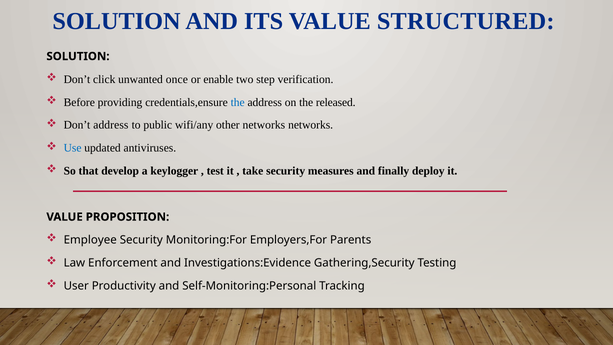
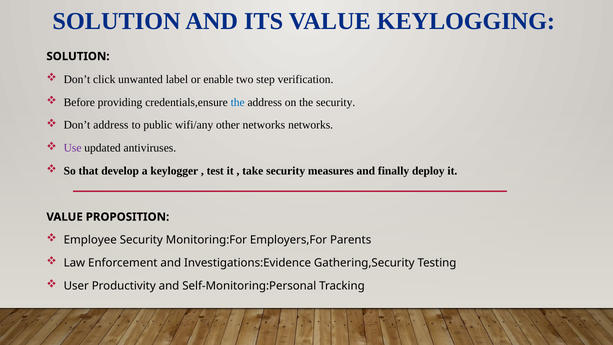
STRUCTURED: STRUCTURED -> KEYLOGGING
once: once -> label
the released: released -> security
Use colour: blue -> purple
